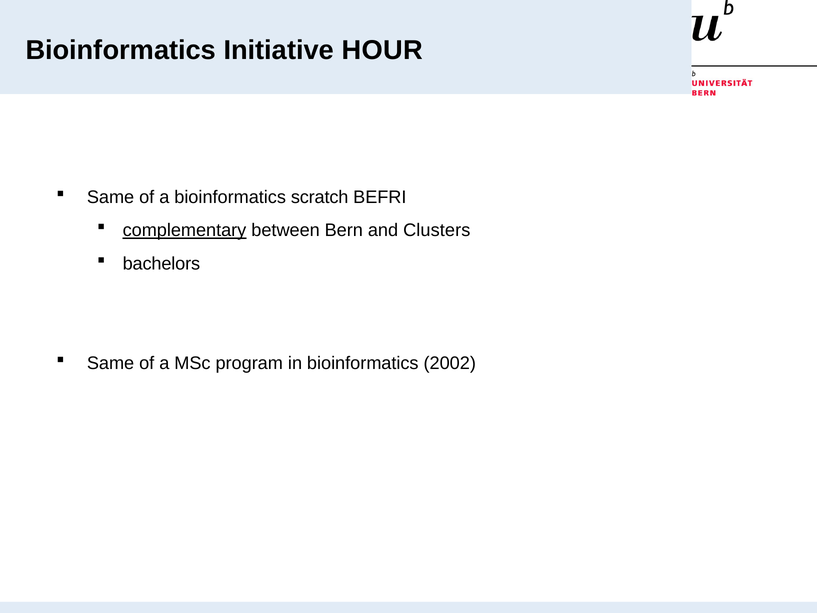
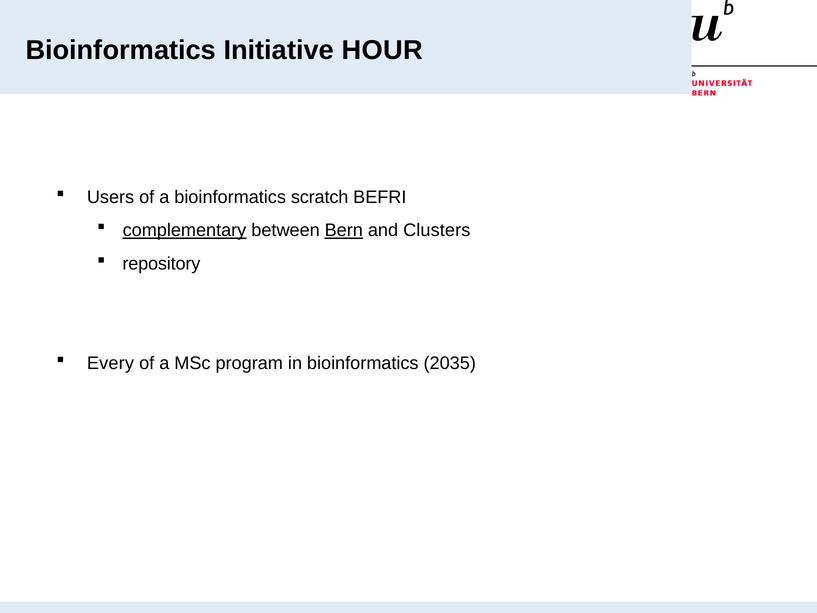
Same at (111, 197): Same -> Users
Bern underline: none -> present
bachelors: bachelors -> repository
Same at (111, 363): Same -> Every
2002: 2002 -> 2035
